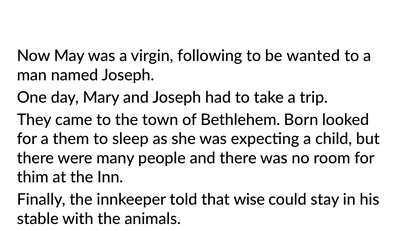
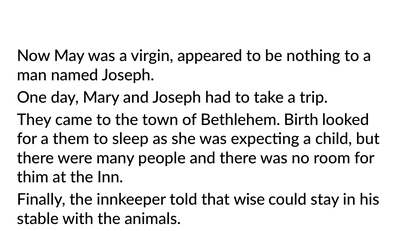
following: following -> appeared
wanted: wanted -> nothing
Bethlehem Born: Born -> Birth
